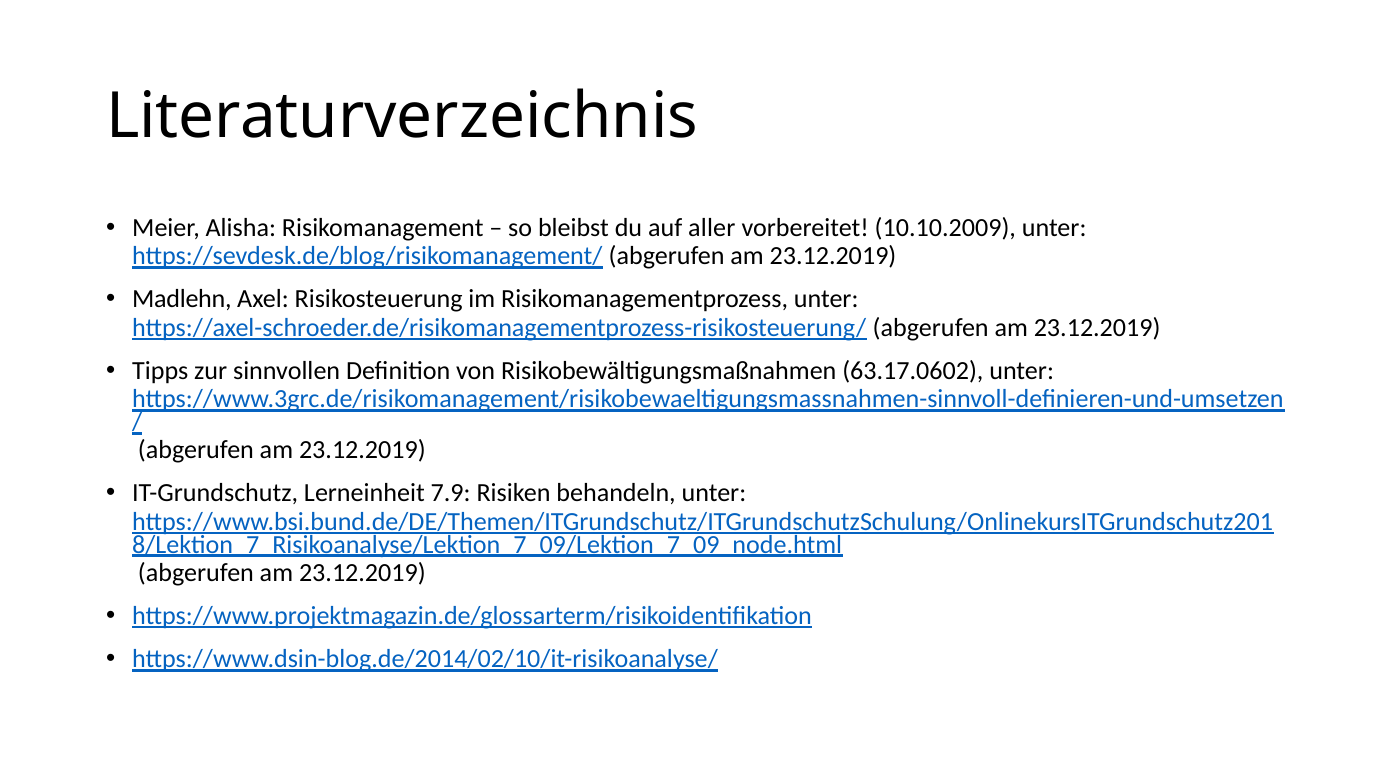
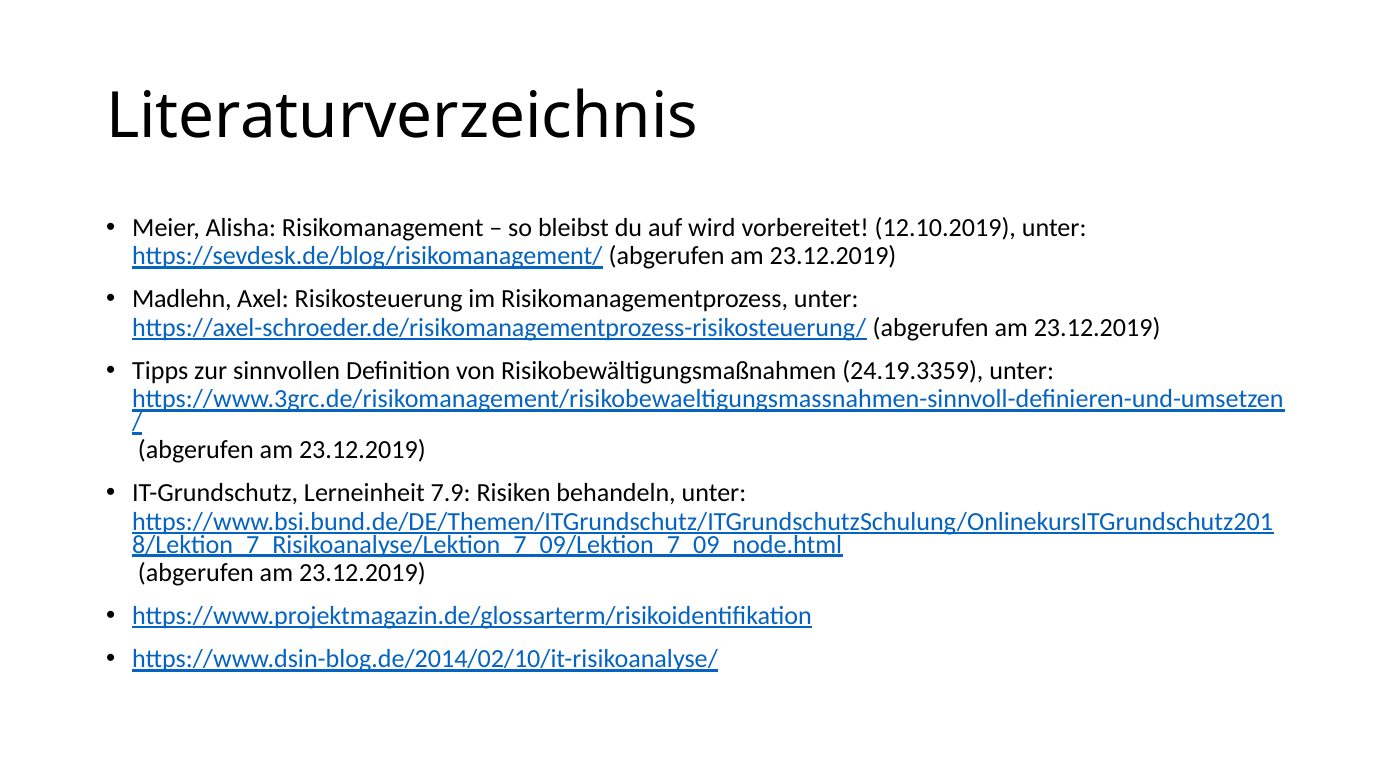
aller: aller -> wird
10.10.2009: 10.10.2009 -> 12.10.2019
63.17.0602: 63.17.0602 -> 24.19.3359
